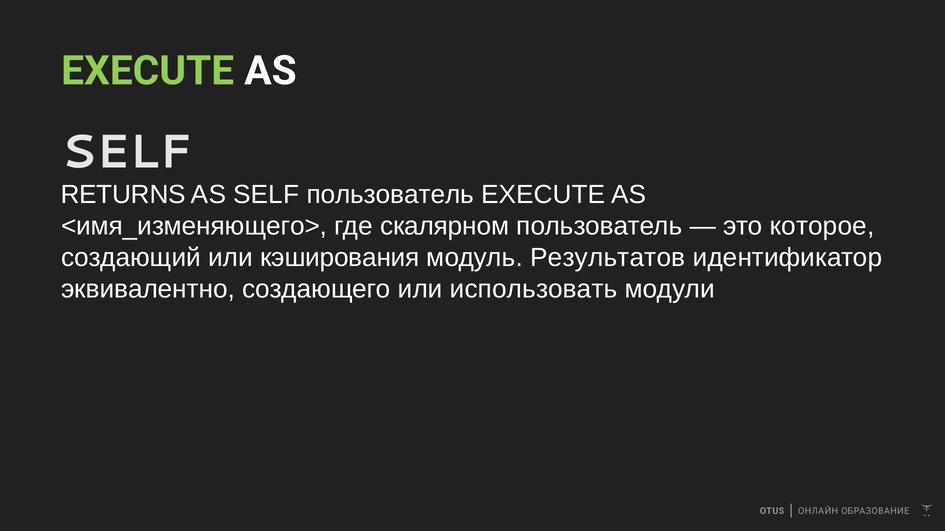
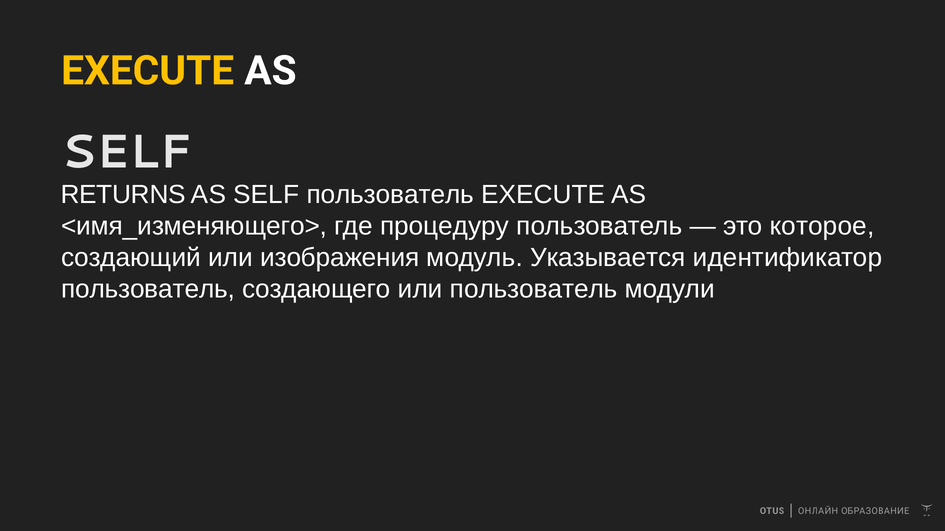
EXECUTE at (148, 71) colour: light green -> yellow
скалярном: скалярном -> процедуру
кэширования: кэширования -> изображения
Результатов: Результатов -> Указывается
эквивалентно at (148, 289): эквивалентно -> пользователь
или использовать: использовать -> пользователь
